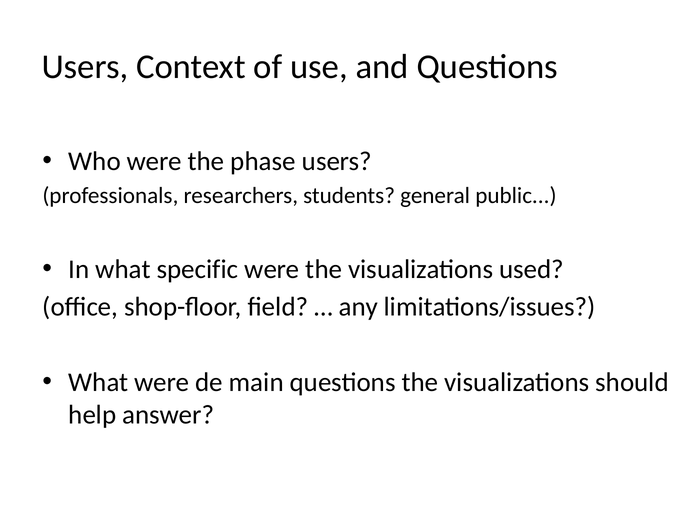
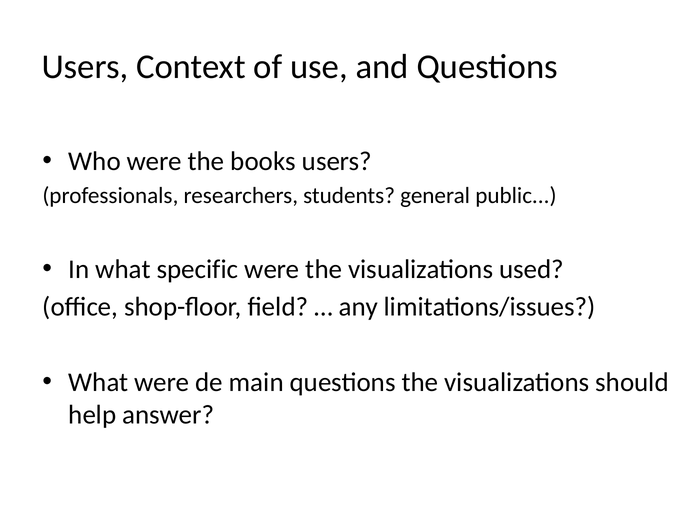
phase: phase -> books
